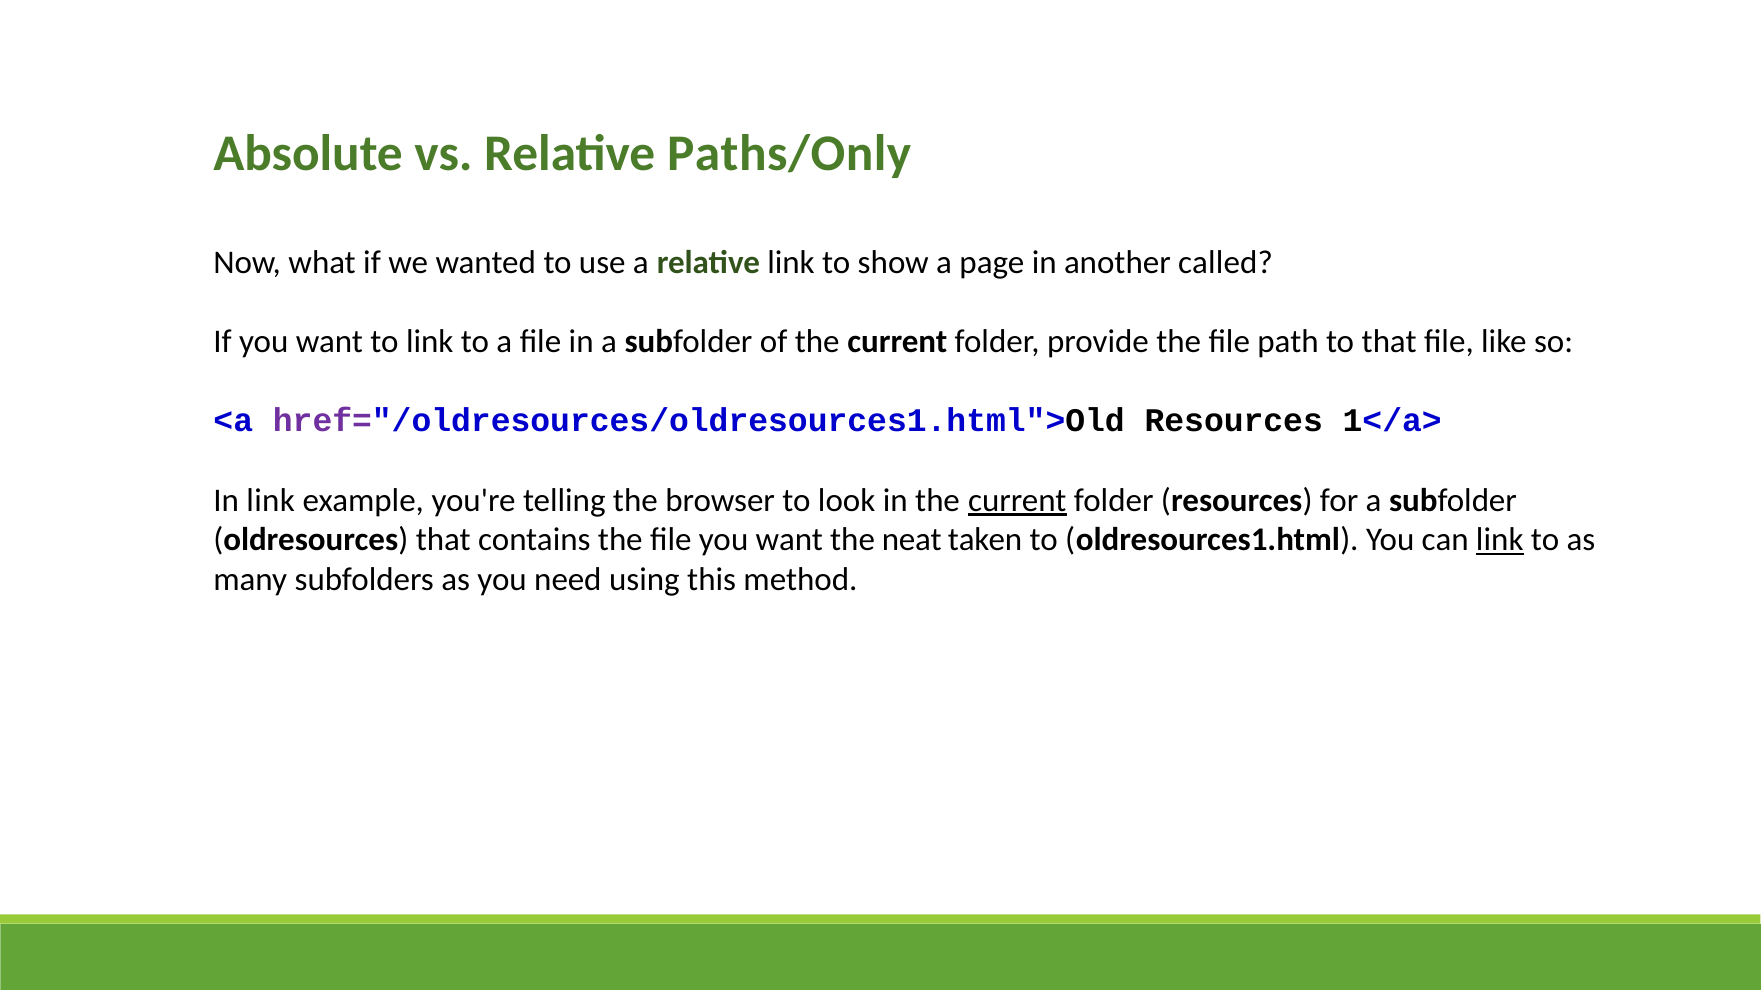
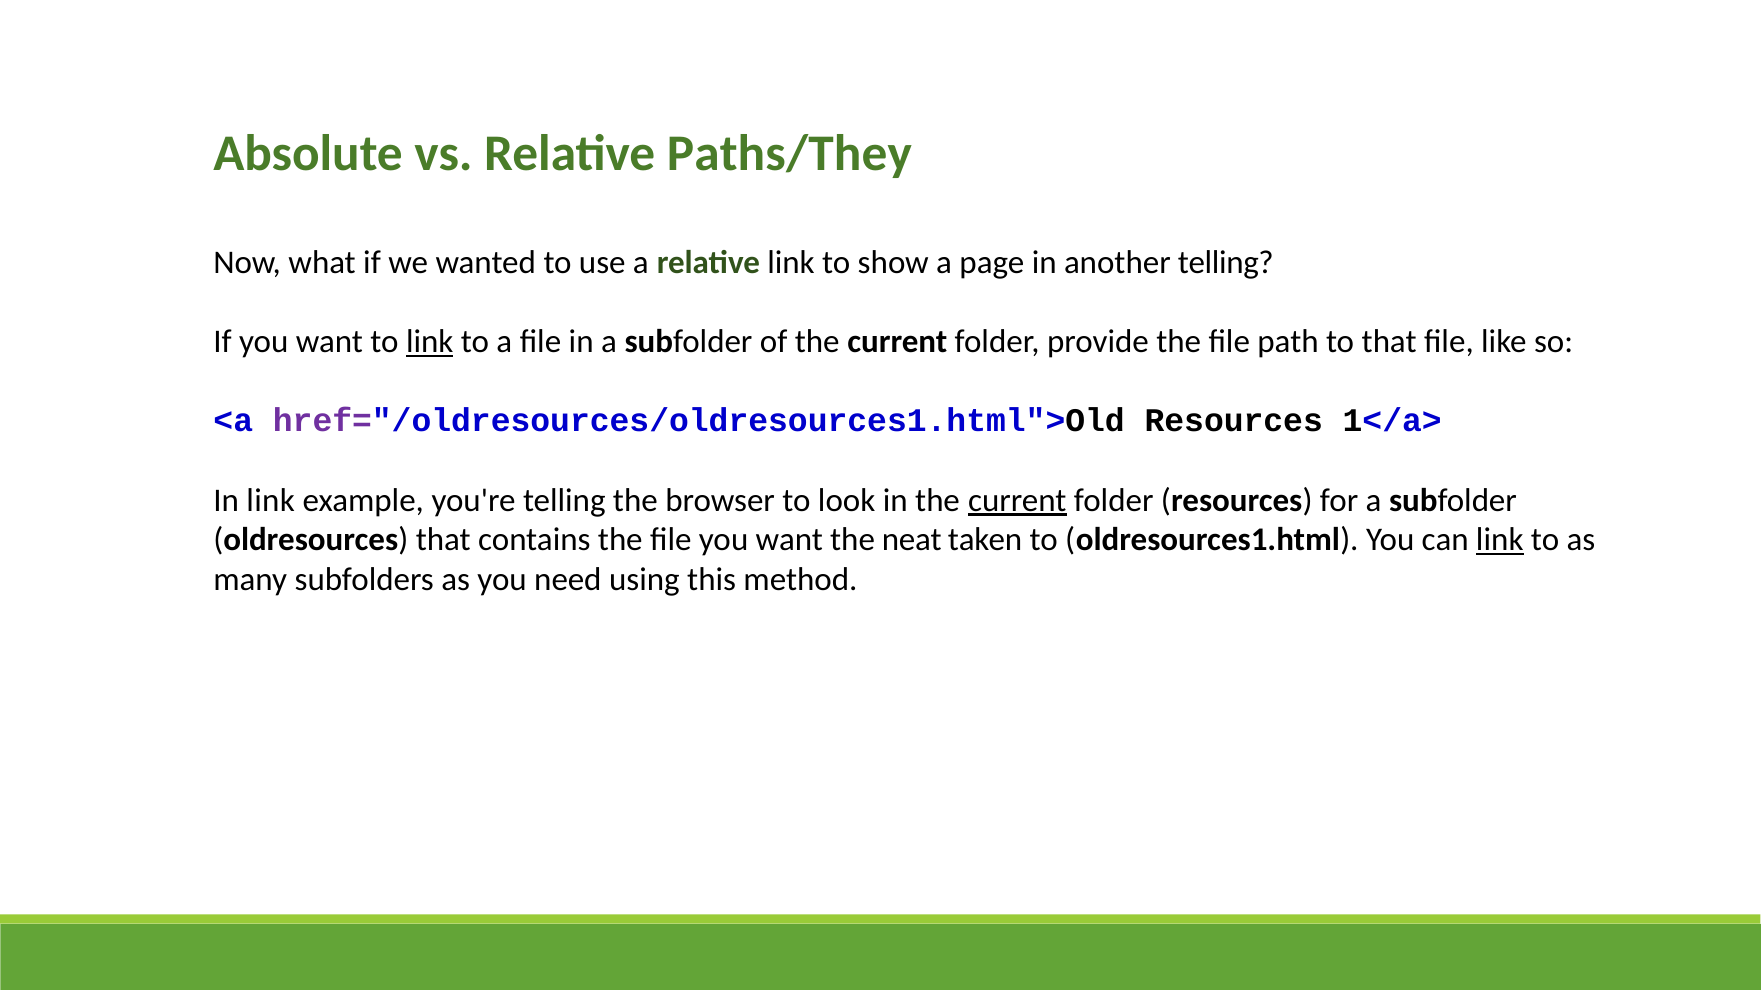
Paths/Only: Paths/Only -> Paths/They
another called: called -> telling
link at (430, 342) underline: none -> present
